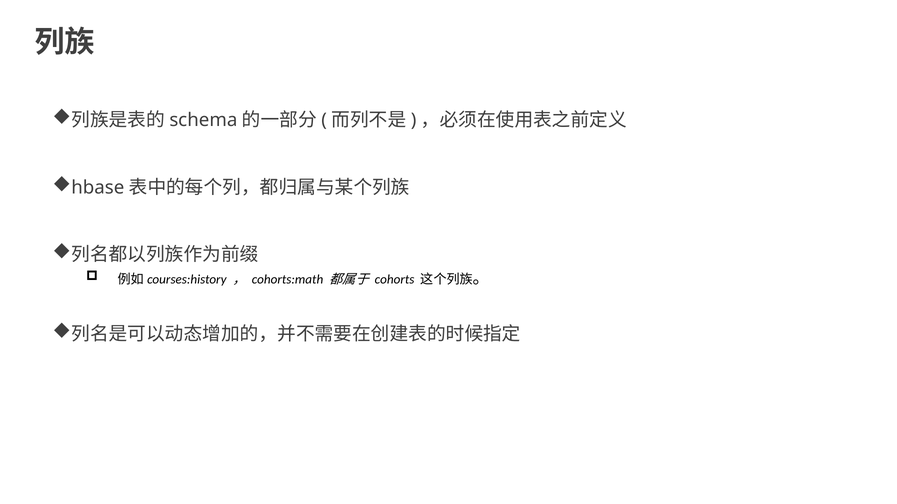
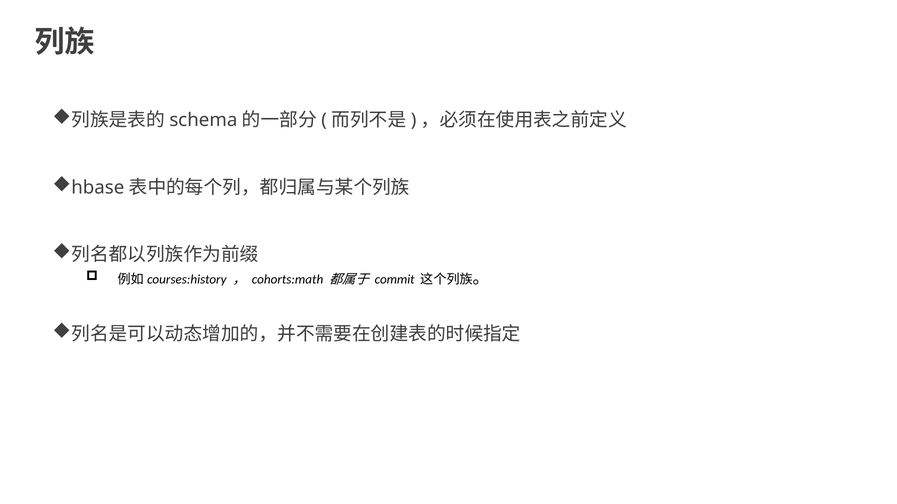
cohorts: cohorts -> commit
